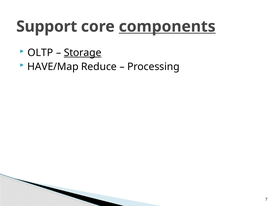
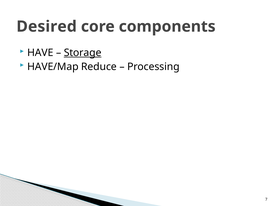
Support: Support -> Desired
components underline: present -> none
OLTP: OLTP -> HAVE
